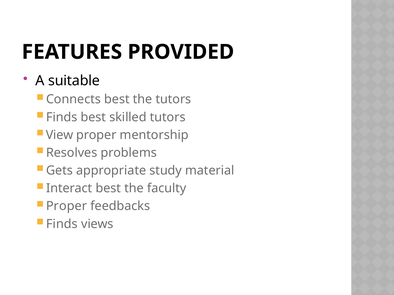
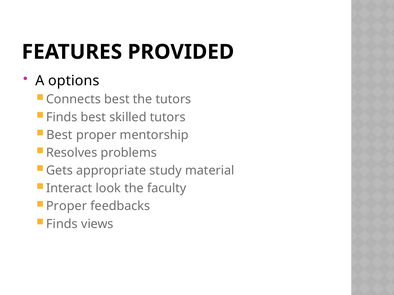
suitable: suitable -> options
View at (60, 135): View -> Best
Interact best: best -> look
